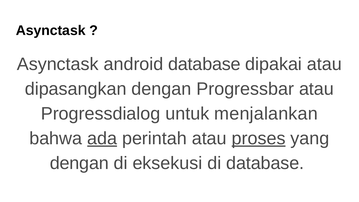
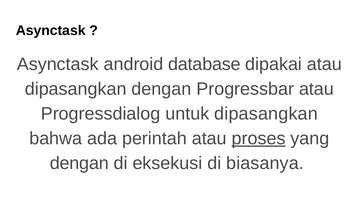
untuk menjalankan: menjalankan -> dipasangkan
ada underline: present -> none
di database: database -> biasanya
